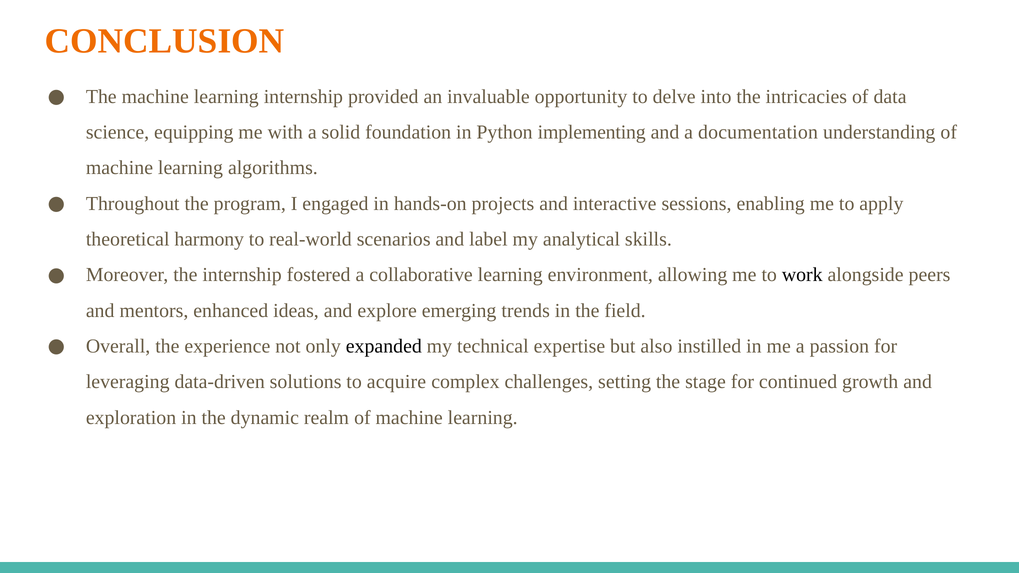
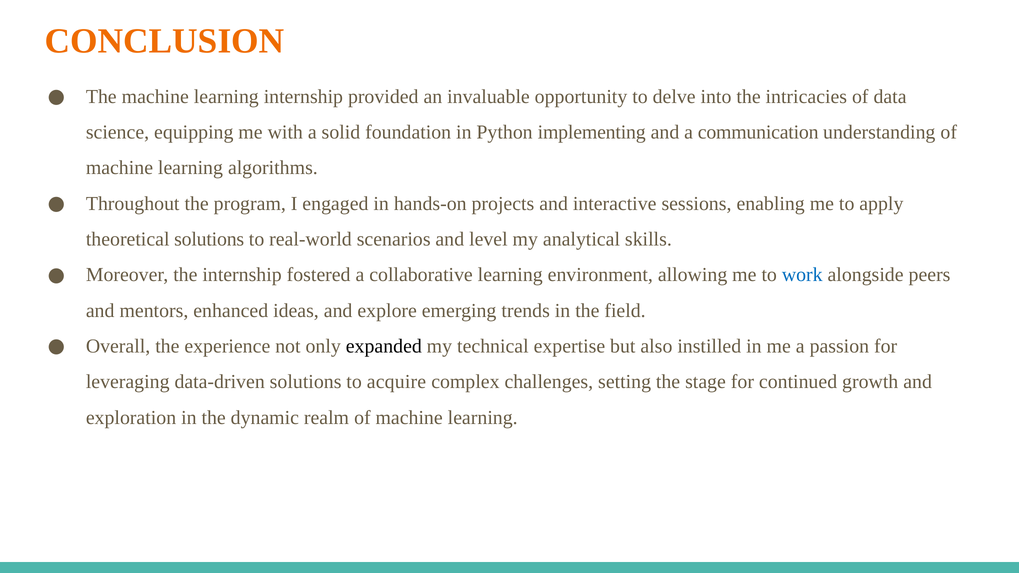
documentation: documentation -> communication
theoretical harmony: harmony -> solutions
label: label -> level
work colour: black -> blue
